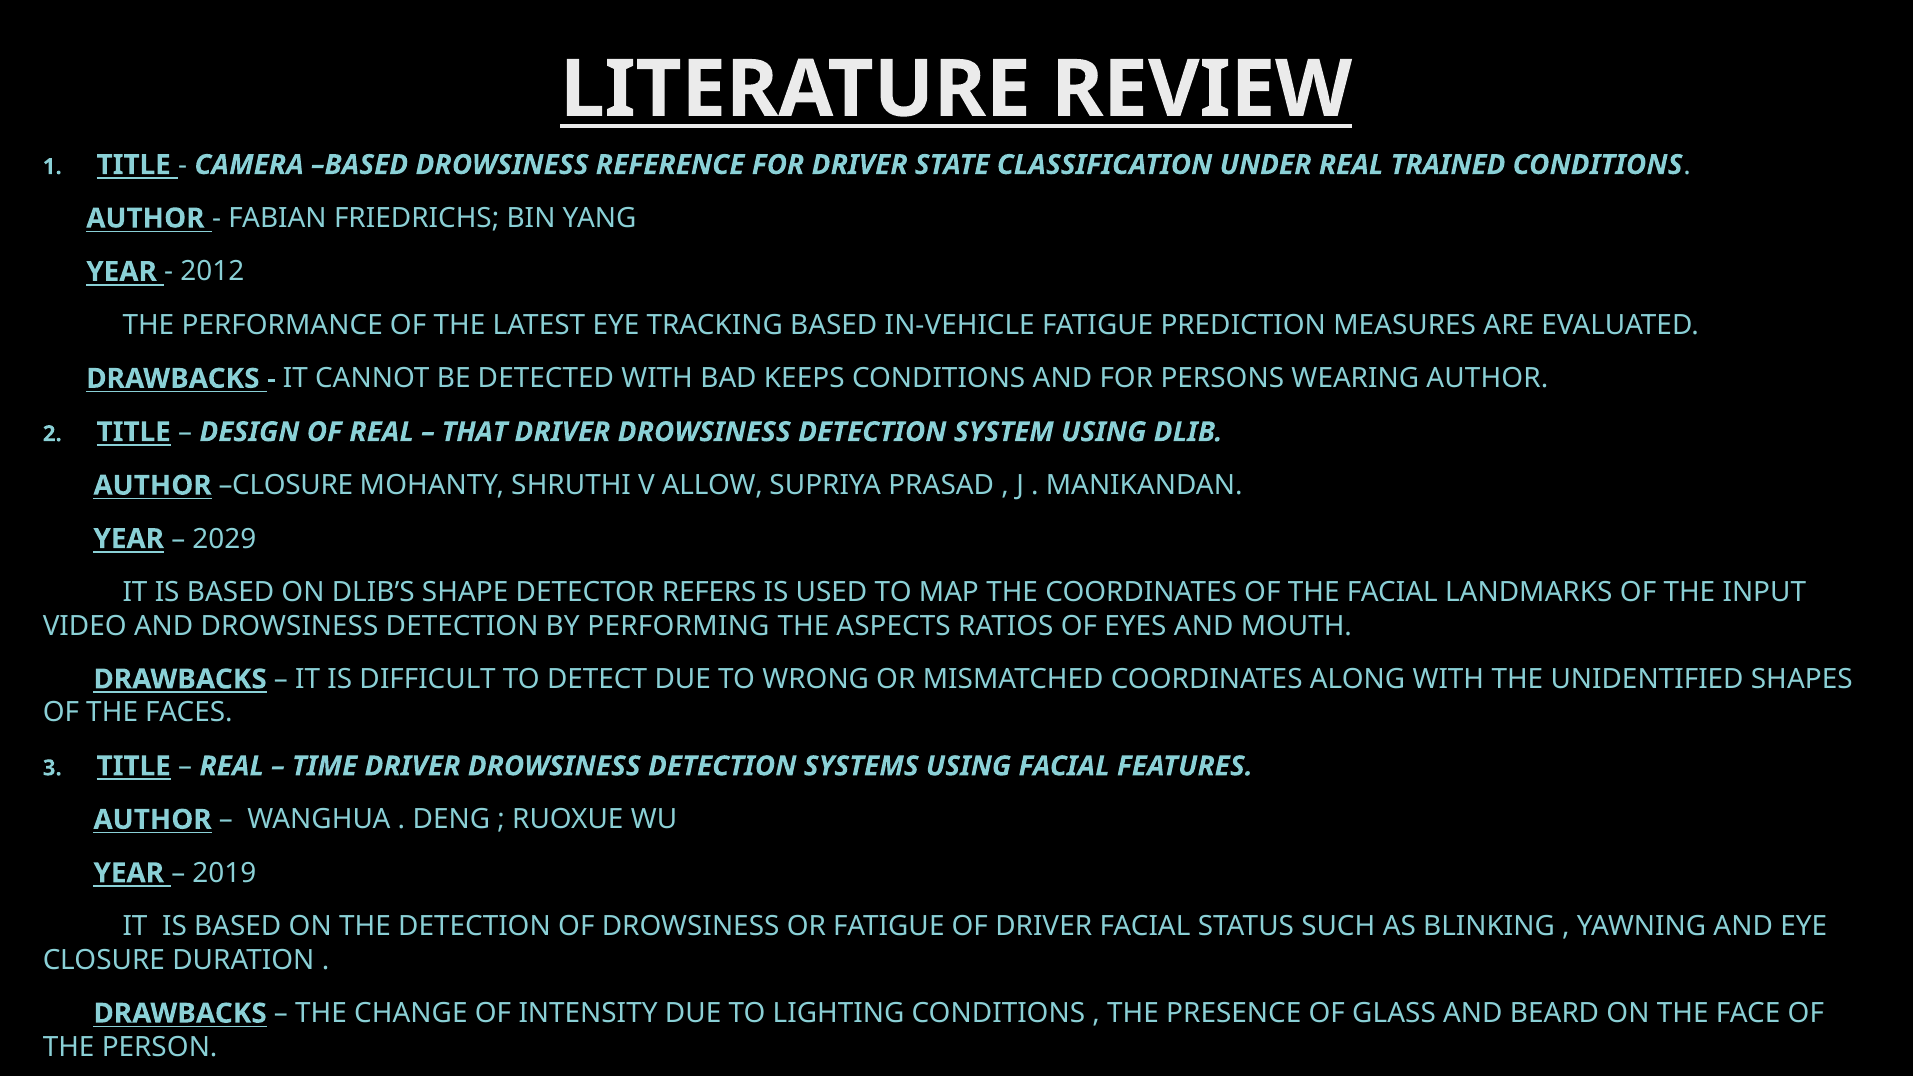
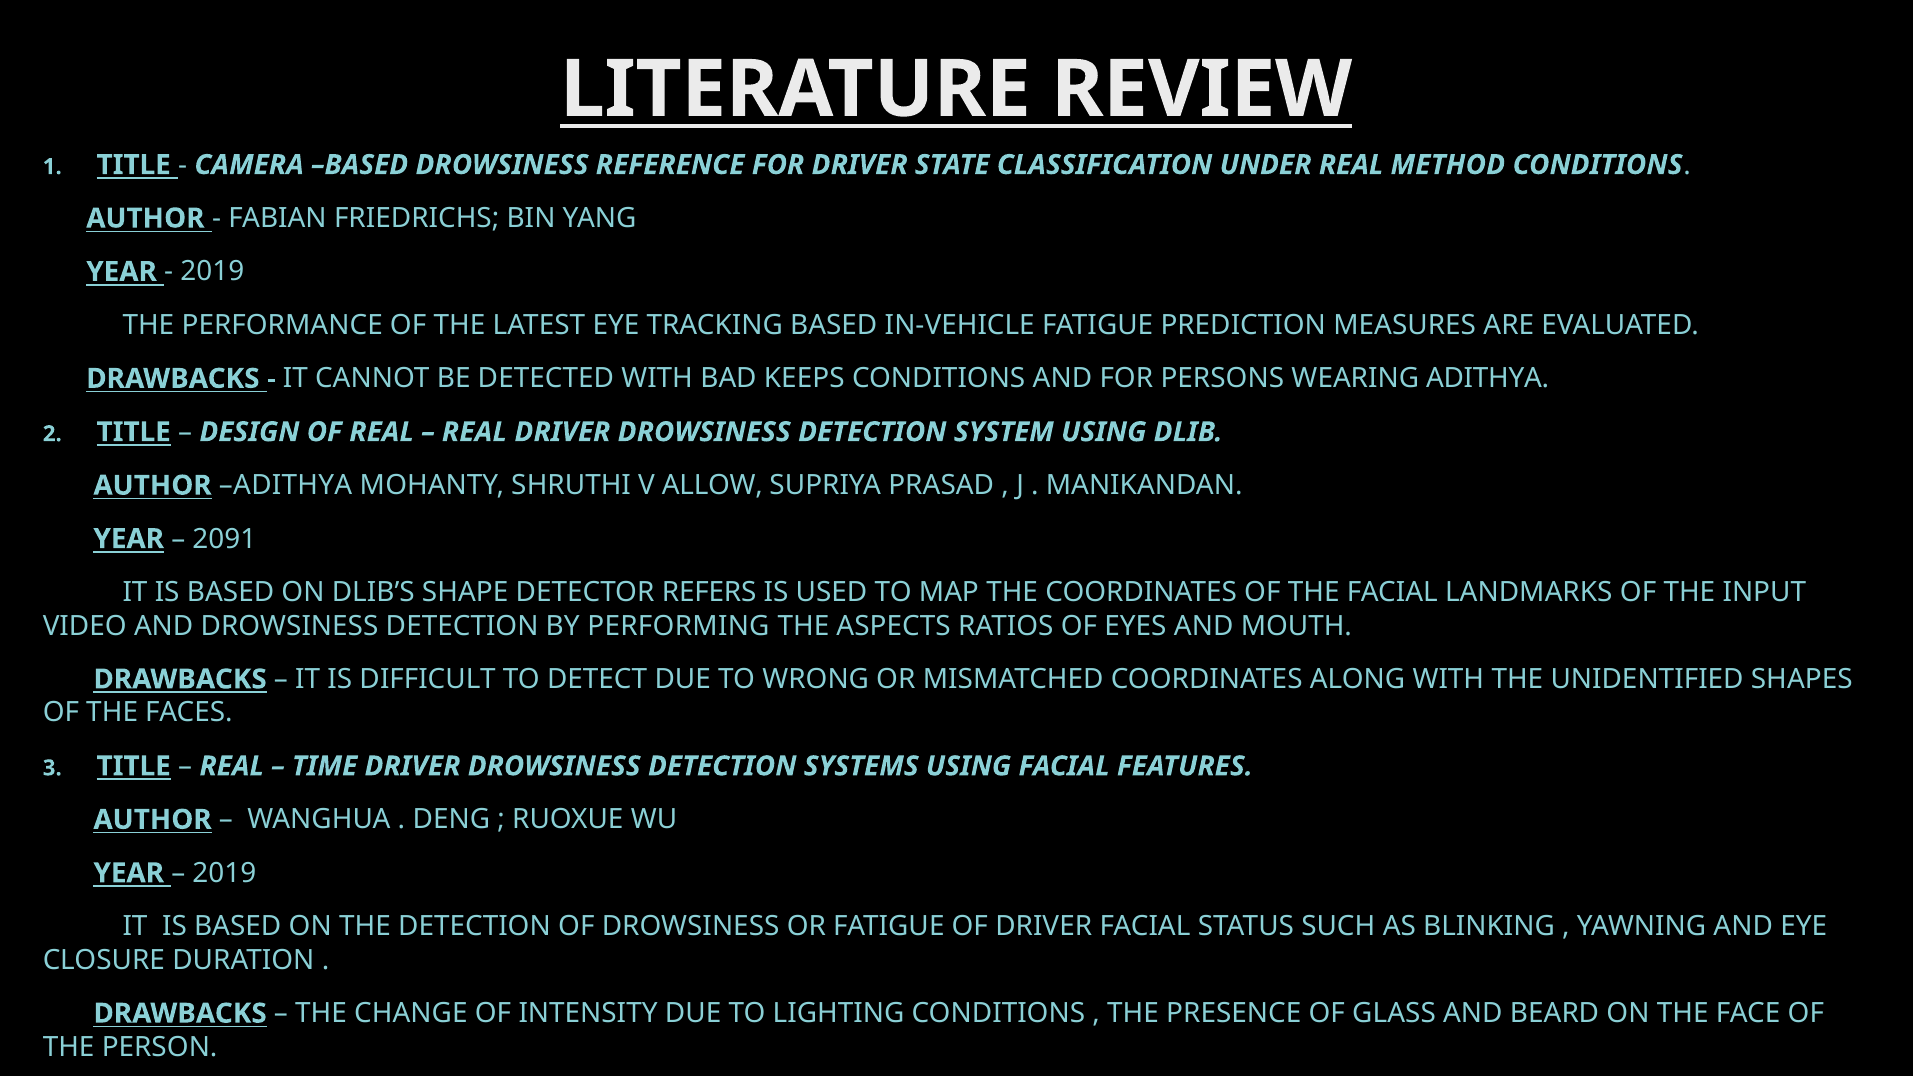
TRAINED: TRAINED -> METHOD
2012 at (212, 272): 2012 -> 2019
WEARING AUTHOR: AUTHOR -> ADITHYA
THAT at (475, 432): THAT -> REAL
AUTHOR CLOSURE: CLOSURE -> ADITHYA
2029: 2029 -> 2091
